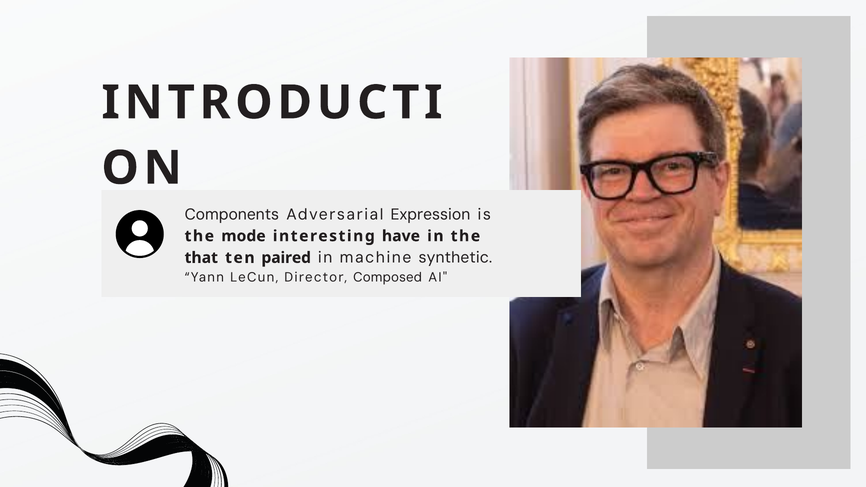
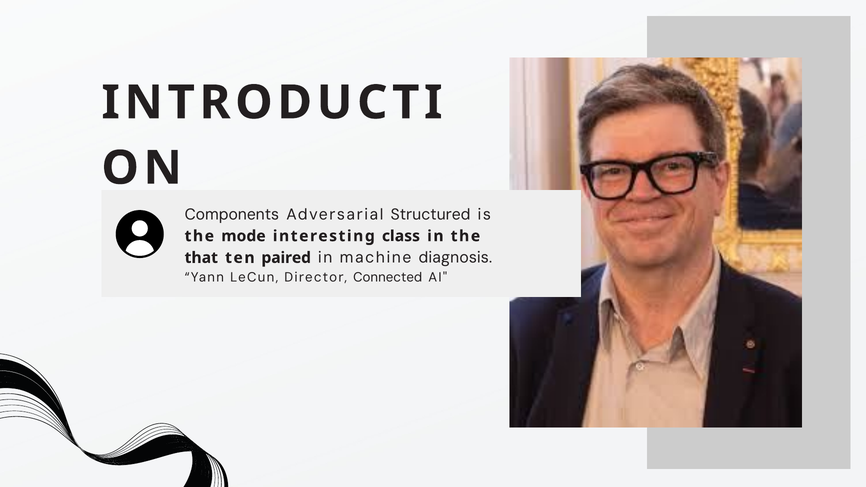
Expression: Expression -> Structured
have: have -> class
synthetic: synthetic -> diagnosis
Composed: Composed -> Connected
